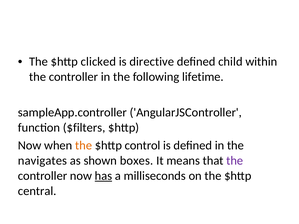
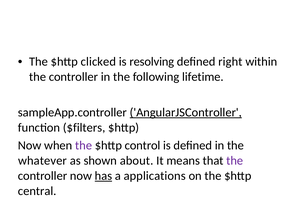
directive: directive -> resolving
child: child -> right
AngularJSController underline: none -> present
the at (84, 146) colour: orange -> purple
navigates: navigates -> whatever
boxes: boxes -> about
milliseconds: milliseconds -> applications
